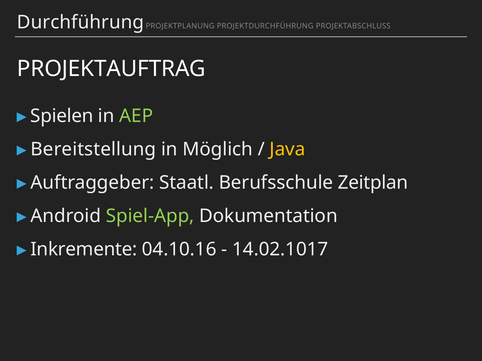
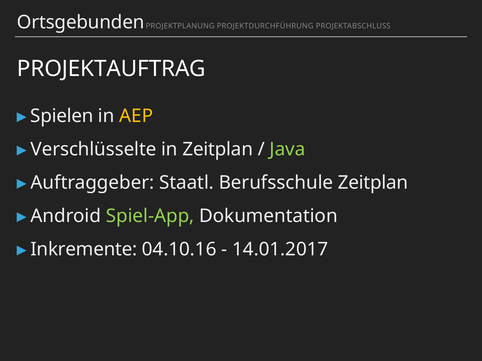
Durchführung: Durchführung -> Ortsgebunden
AEP colour: light green -> yellow
Bereitstellung: Bereitstellung -> Verschlüsselte
in Möglich: Möglich -> Zeitplan
Java colour: yellow -> light green
14.02.1017: 14.02.1017 -> 14.01.2017
